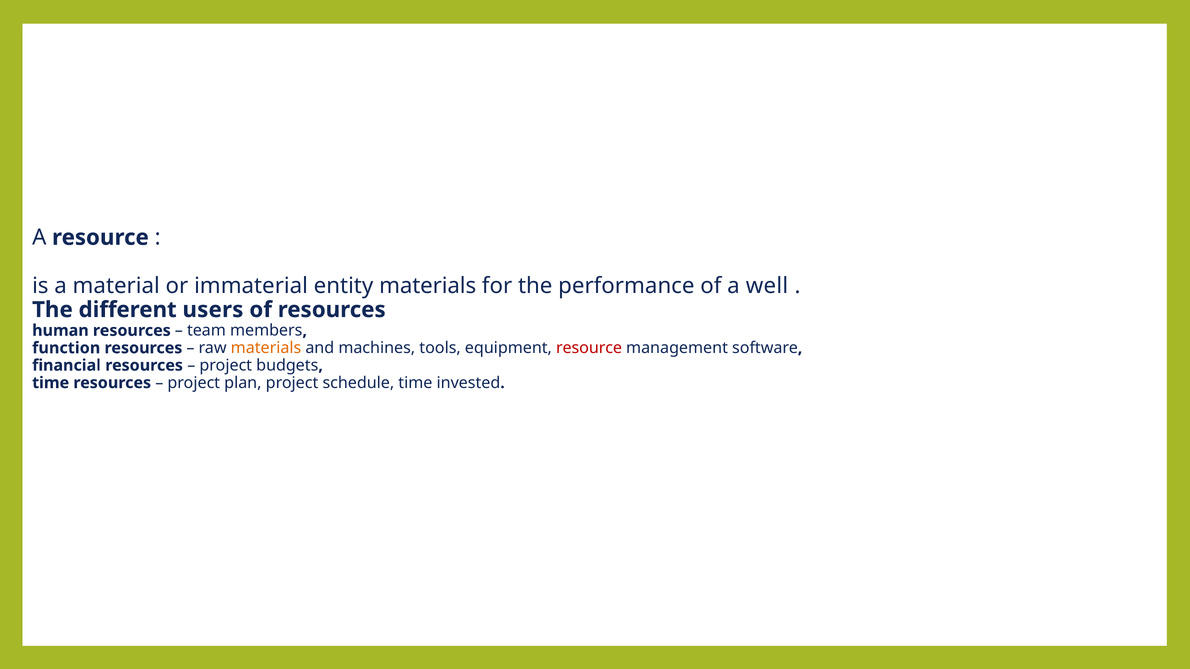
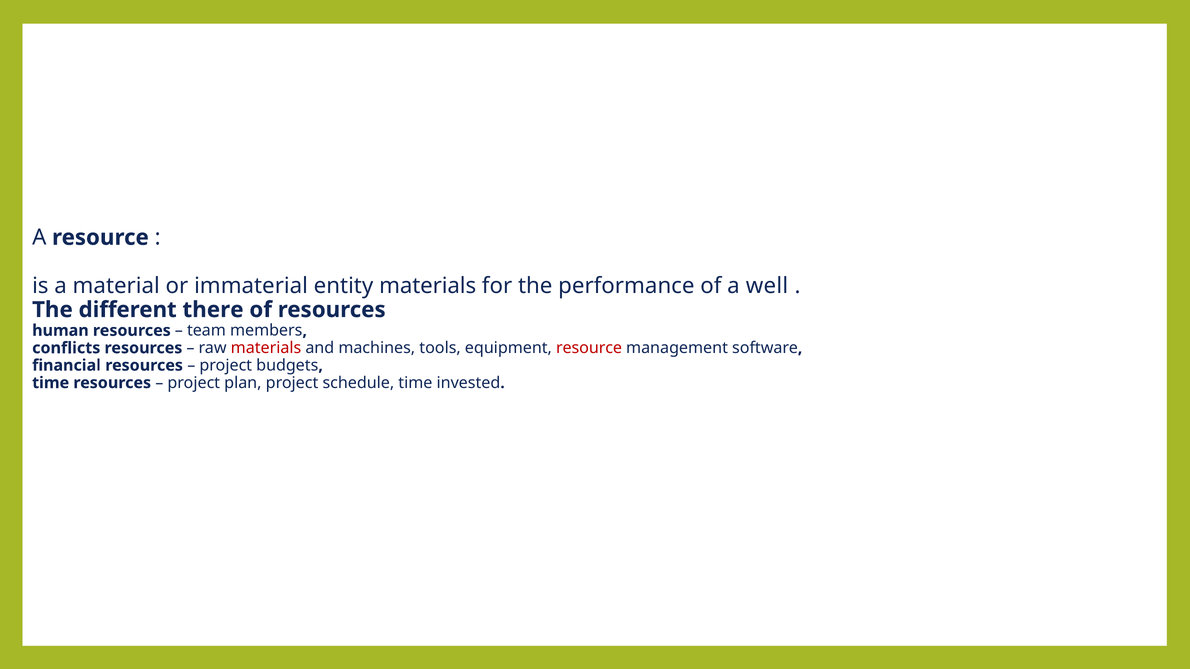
users: users -> there
function: function -> conflicts
materials at (266, 348) colour: orange -> red
